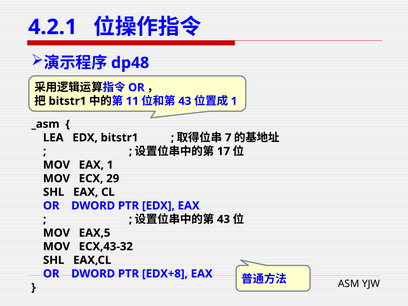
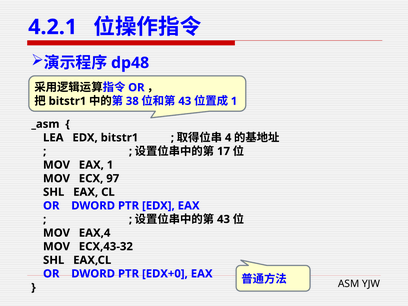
11: 11 -> 38
7: 7 -> 4
29: 29 -> 97
EAX,5: EAX,5 -> EAX,4
EDX+8: EDX+8 -> EDX+0
